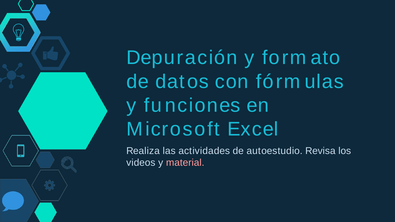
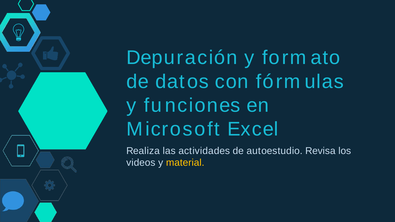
material colour: pink -> yellow
